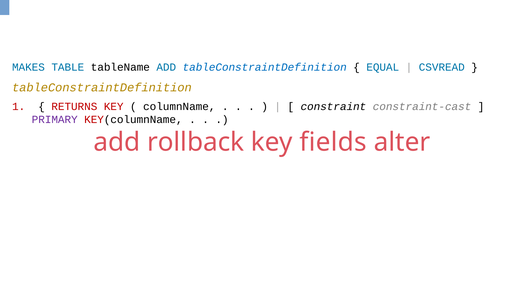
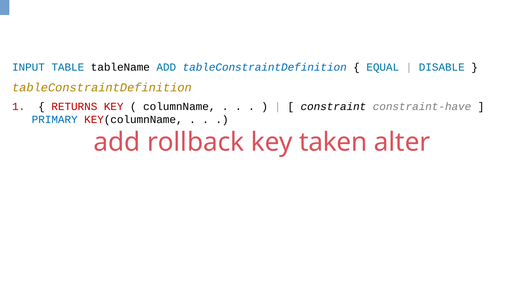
MAKES: MAKES -> INPUT
CSVREAD: CSVREAD -> DISABLE
constraint-cast: constraint-cast -> constraint-have
PRIMARY colour: purple -> blue
fields: fields -> taken
